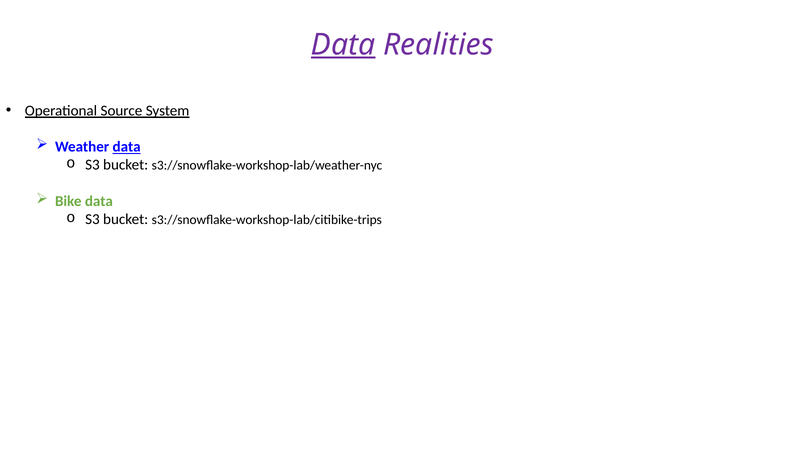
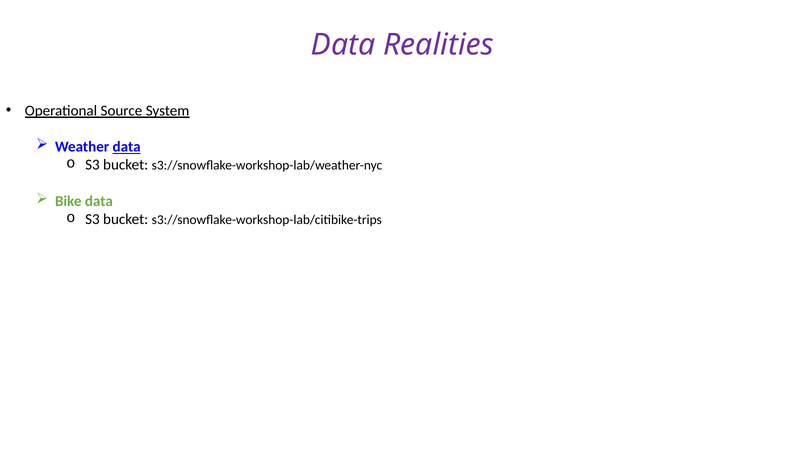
Data at (343, 45) underline: present -> none
